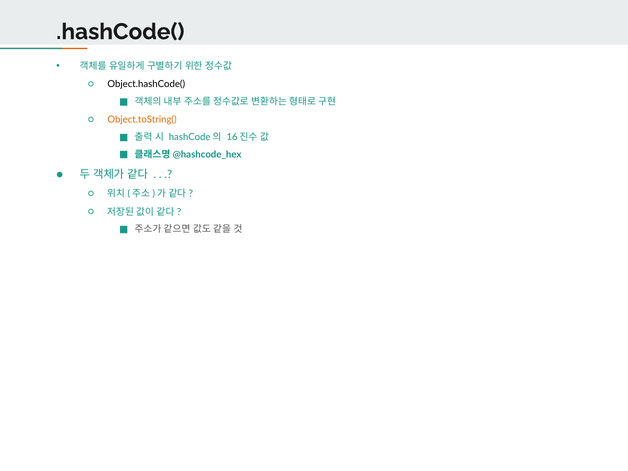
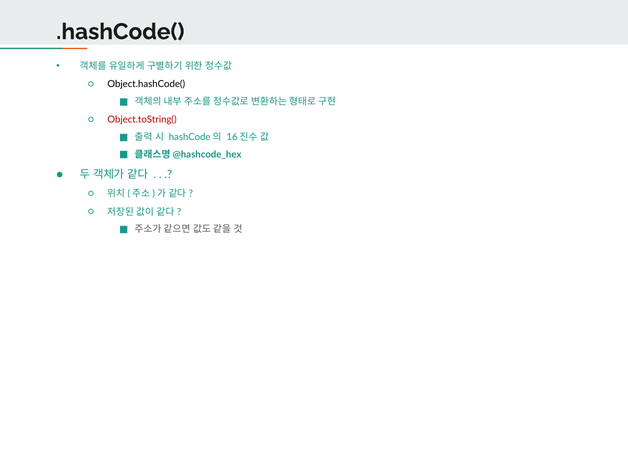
Object.toString( colour: orange -> red
